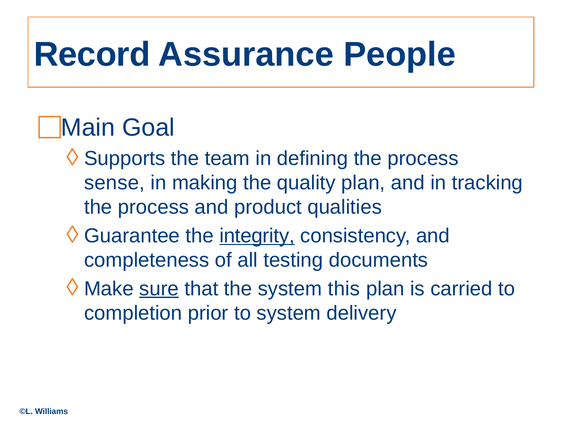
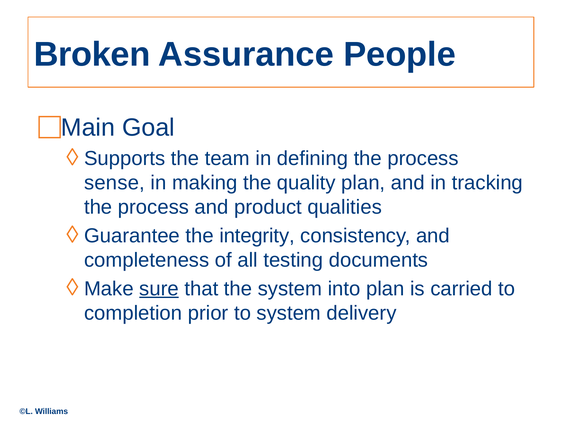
Record: Record -> Broken
integrity underline: present -> none
this: this -> into
